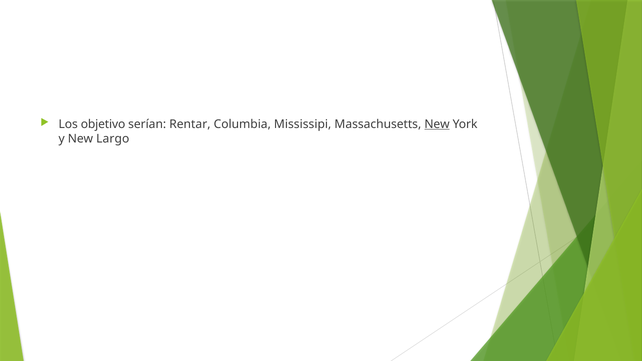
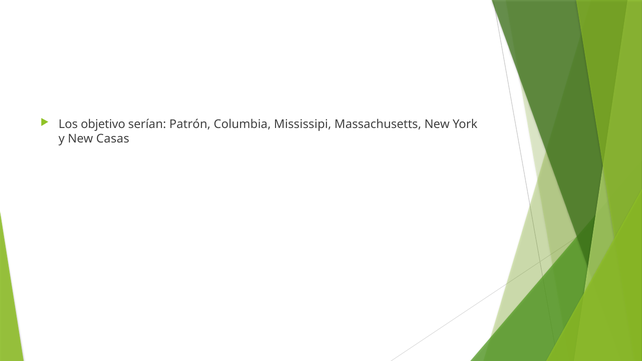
Rentar: Rentar -> Patrón
New at (437, 124) underline: present -> none
Largo: Largo -> Casas
